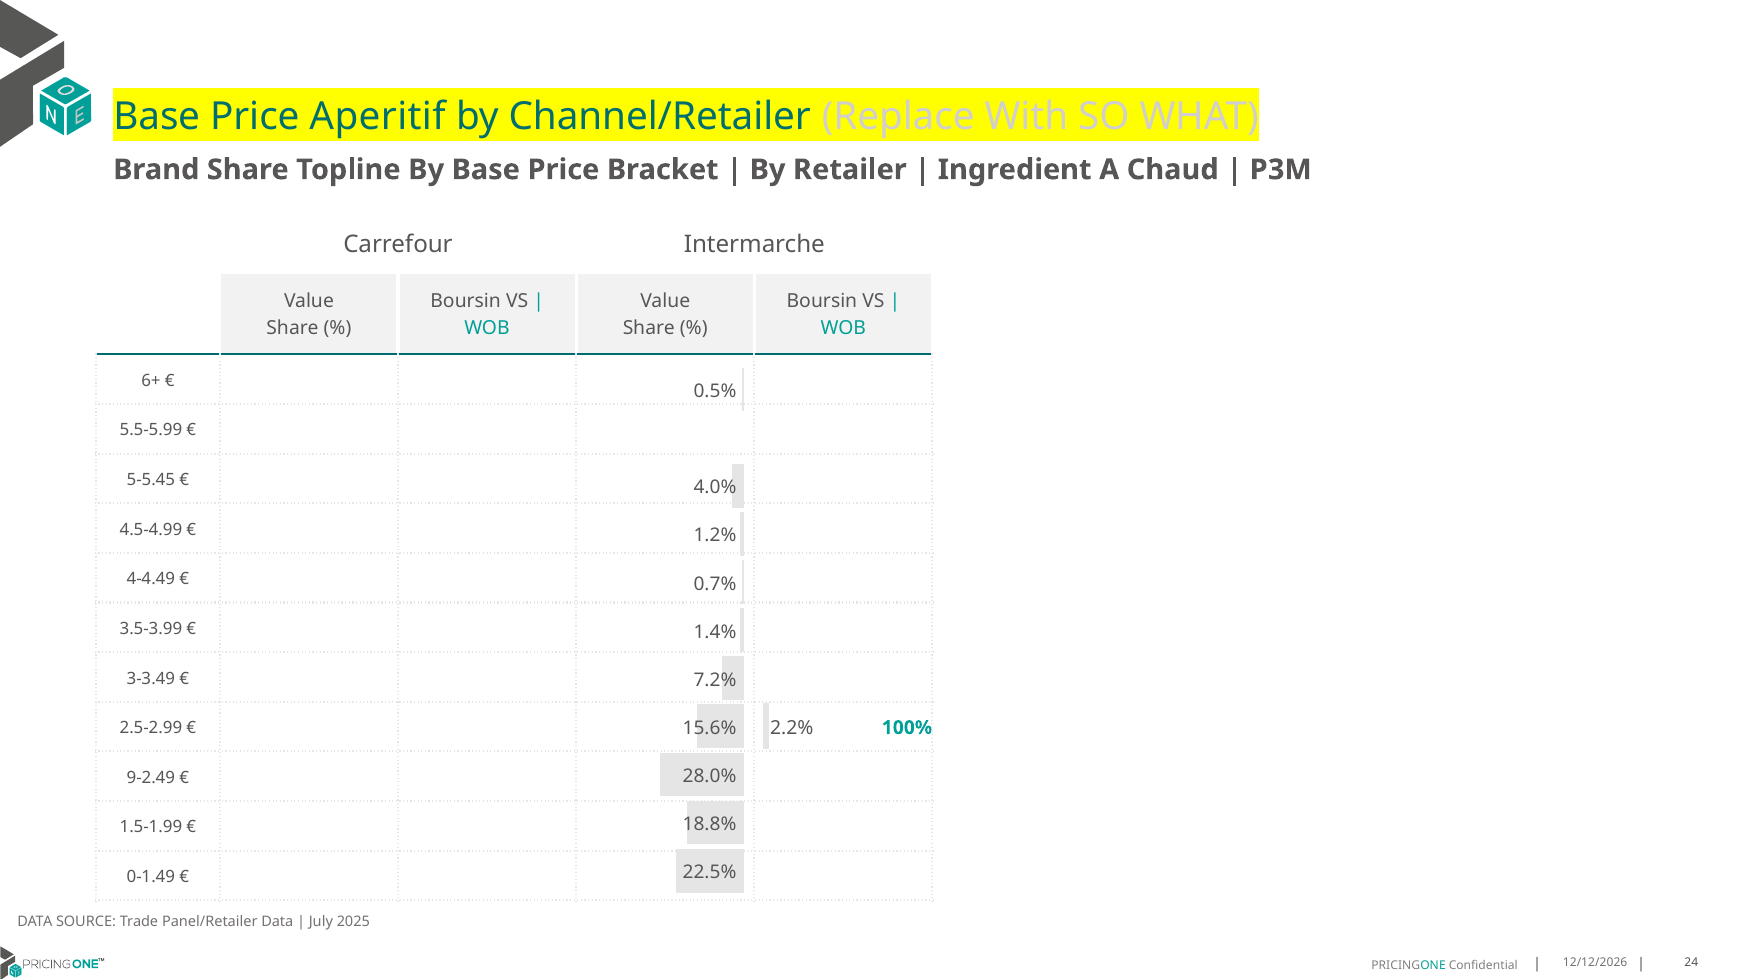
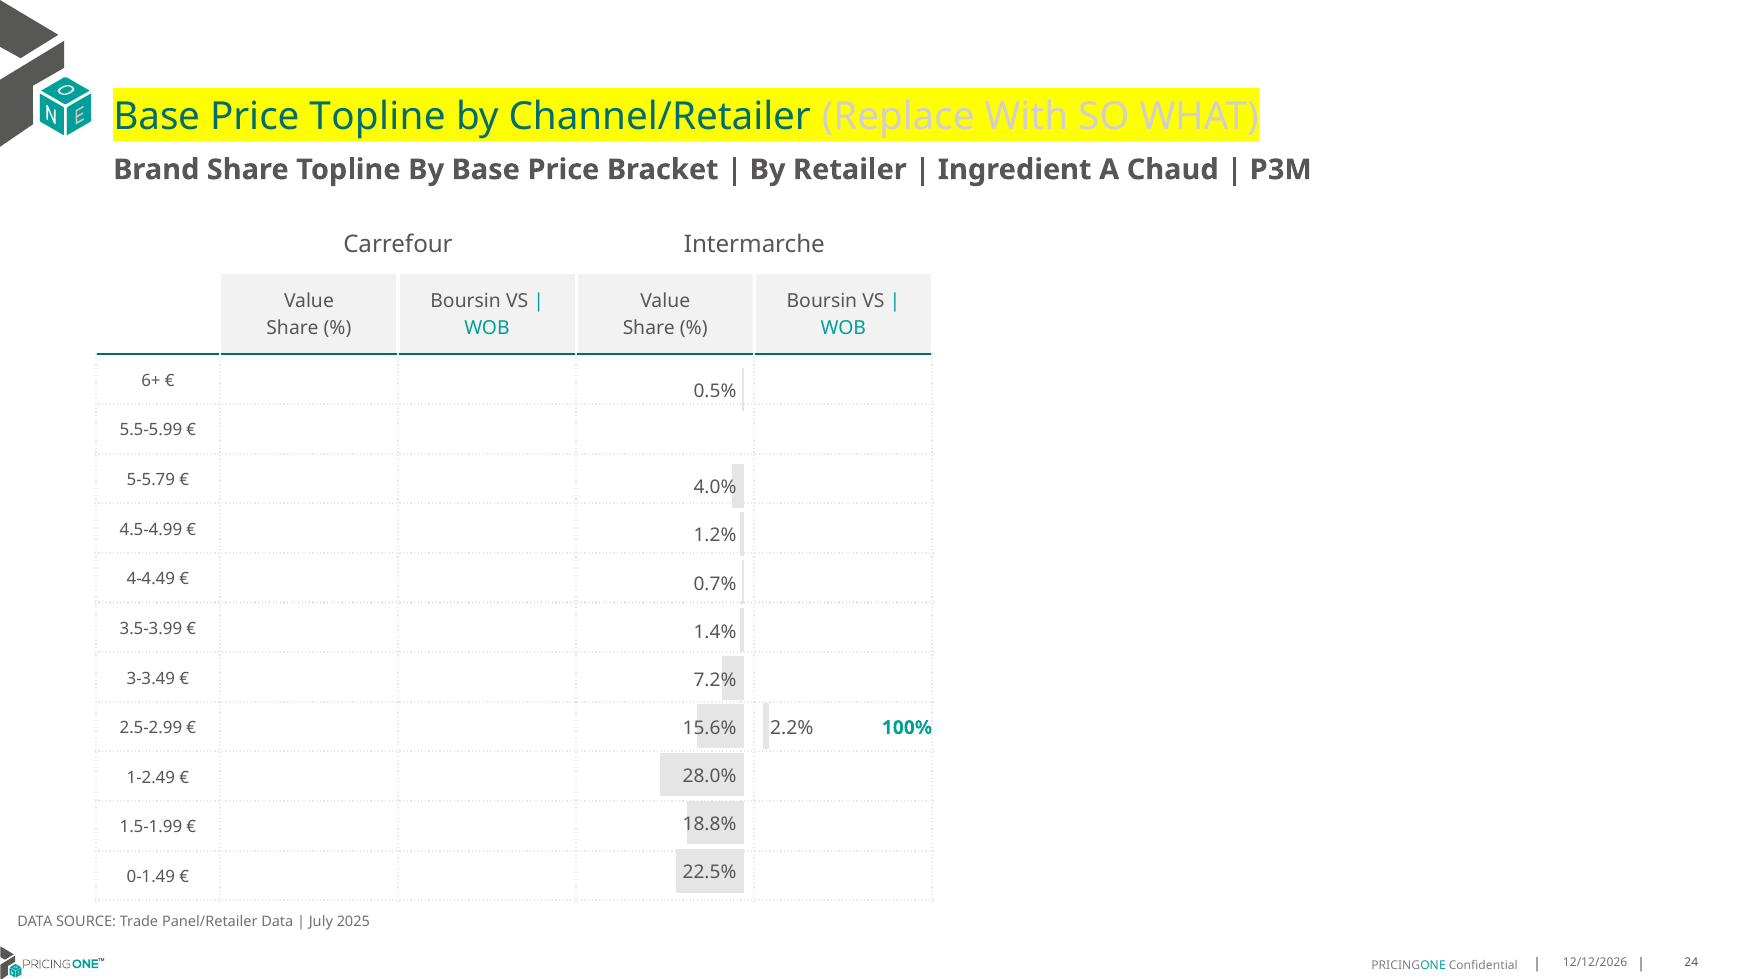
Price Aperitif: Aperitif -> Topline
5-5.45: 5-5.45 -> 5-5.79
9-2.49: 9-2.49 -> 1-2.49
